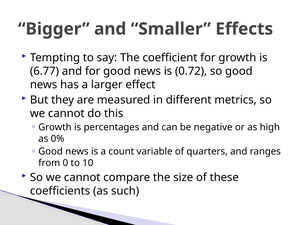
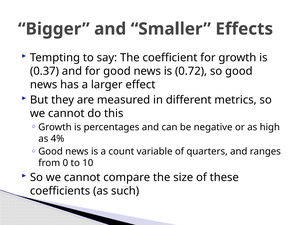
6.77: 6.77 -> 0.37
0%: 0% -> 4%
